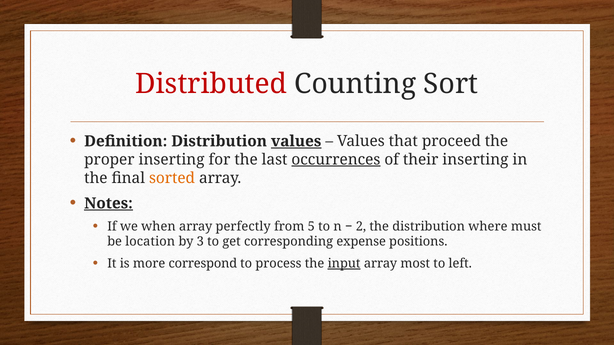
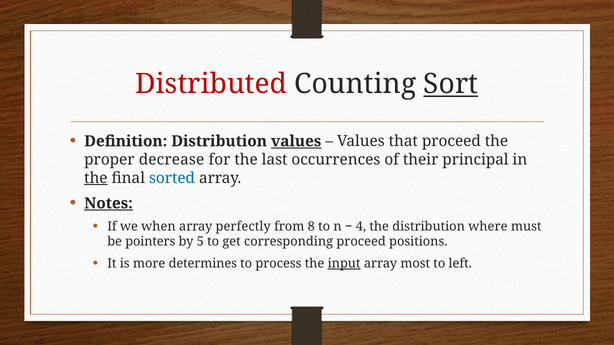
Sort underline: none -> present
proper inserting: inserting -> decrease
occurrences underline: present -> none
their inserting: inserting -> principal
the at (96, 178) underline: none -> present
sorted colour: orange -> blue
5: 5 -> 8
2: 2 -> 4
location: location -> pointers
3: 3 -> 5
corresponding expense: expense -> proceed
correspond: correspond -> determines
